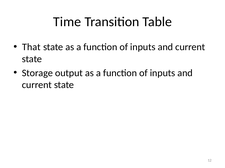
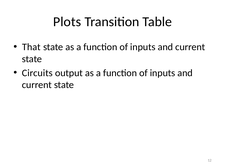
Time: Time -> Plots
Storage: Storage -> Circuits
